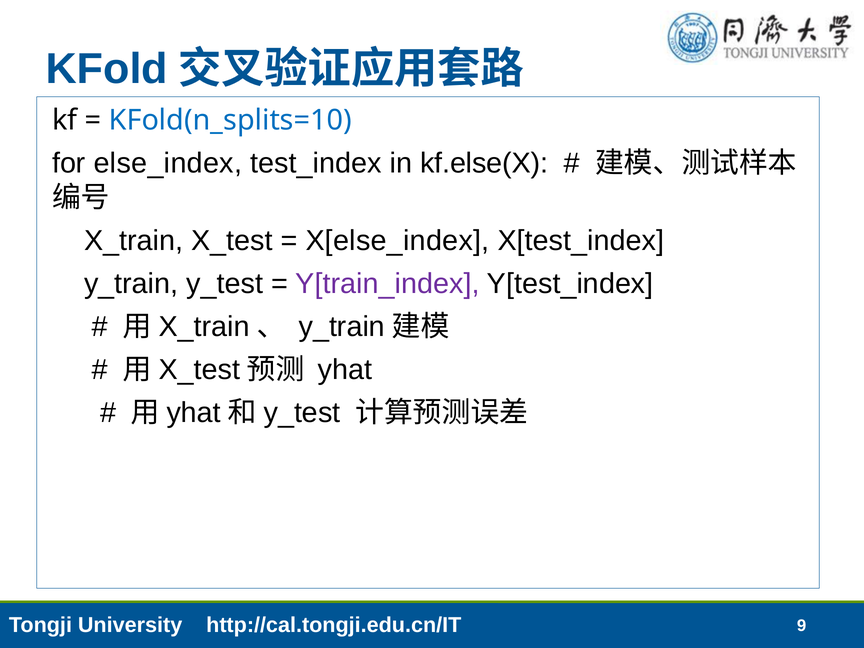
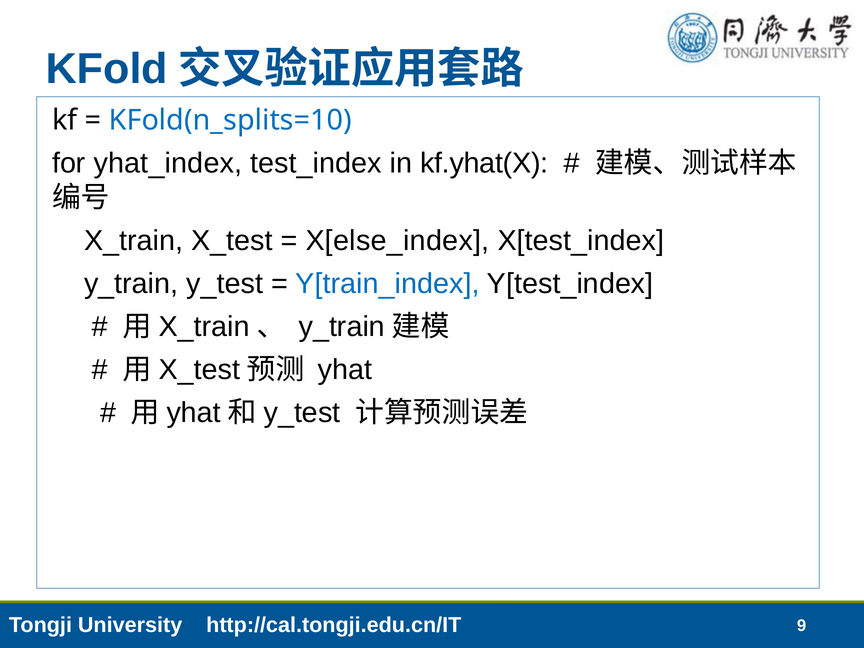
else_index: else_index -> yhat_index
kf.else(X: kf.else(X -> kf.yhat(X
Y[train_index colour: purple -> blue
